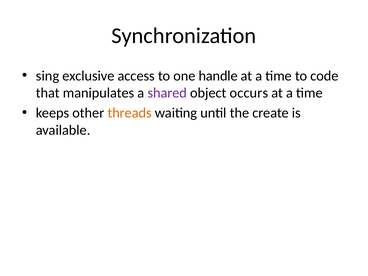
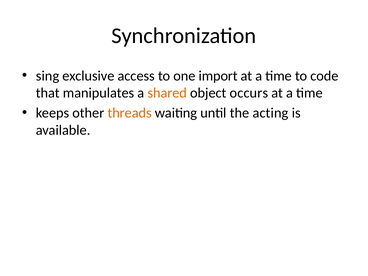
handle: handle -> import
shared colour: purple -> orange
create: create -> acting
